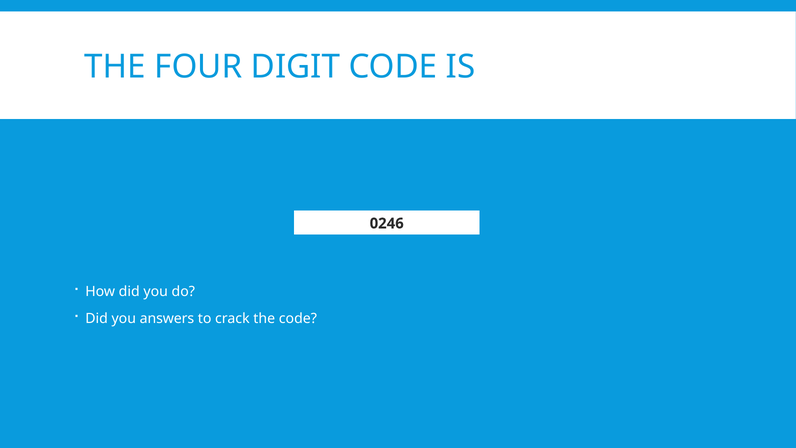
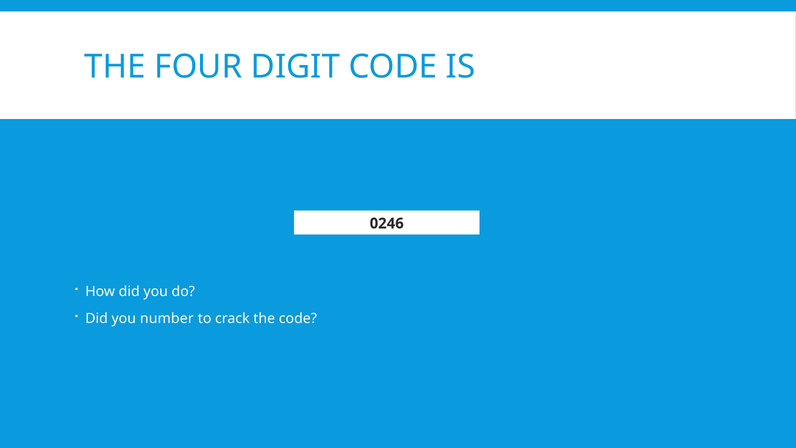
answers: answers -> number
